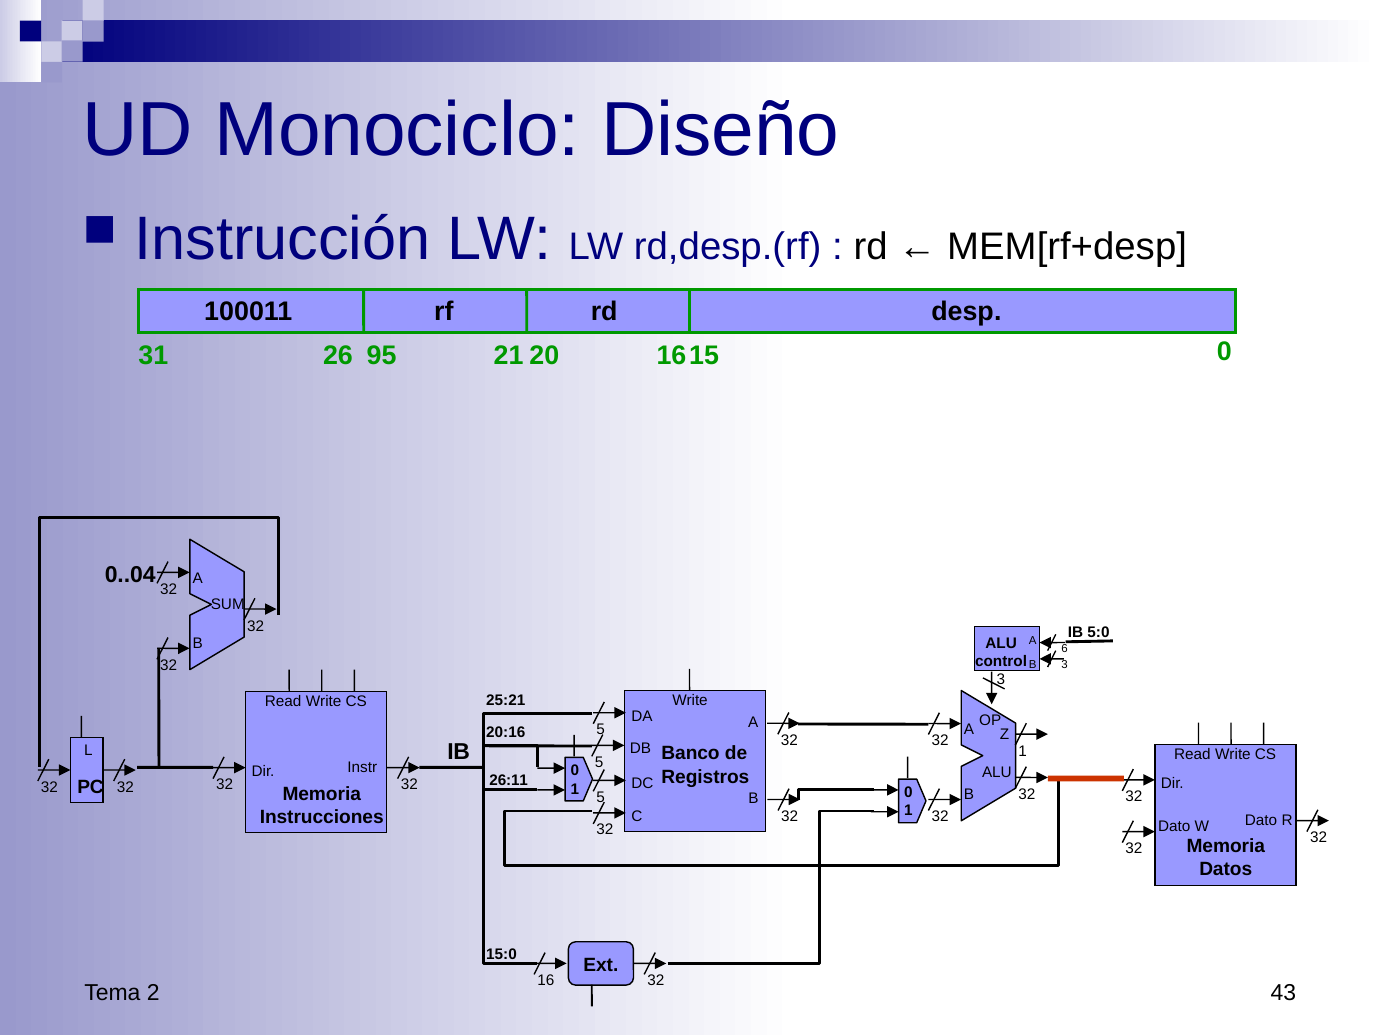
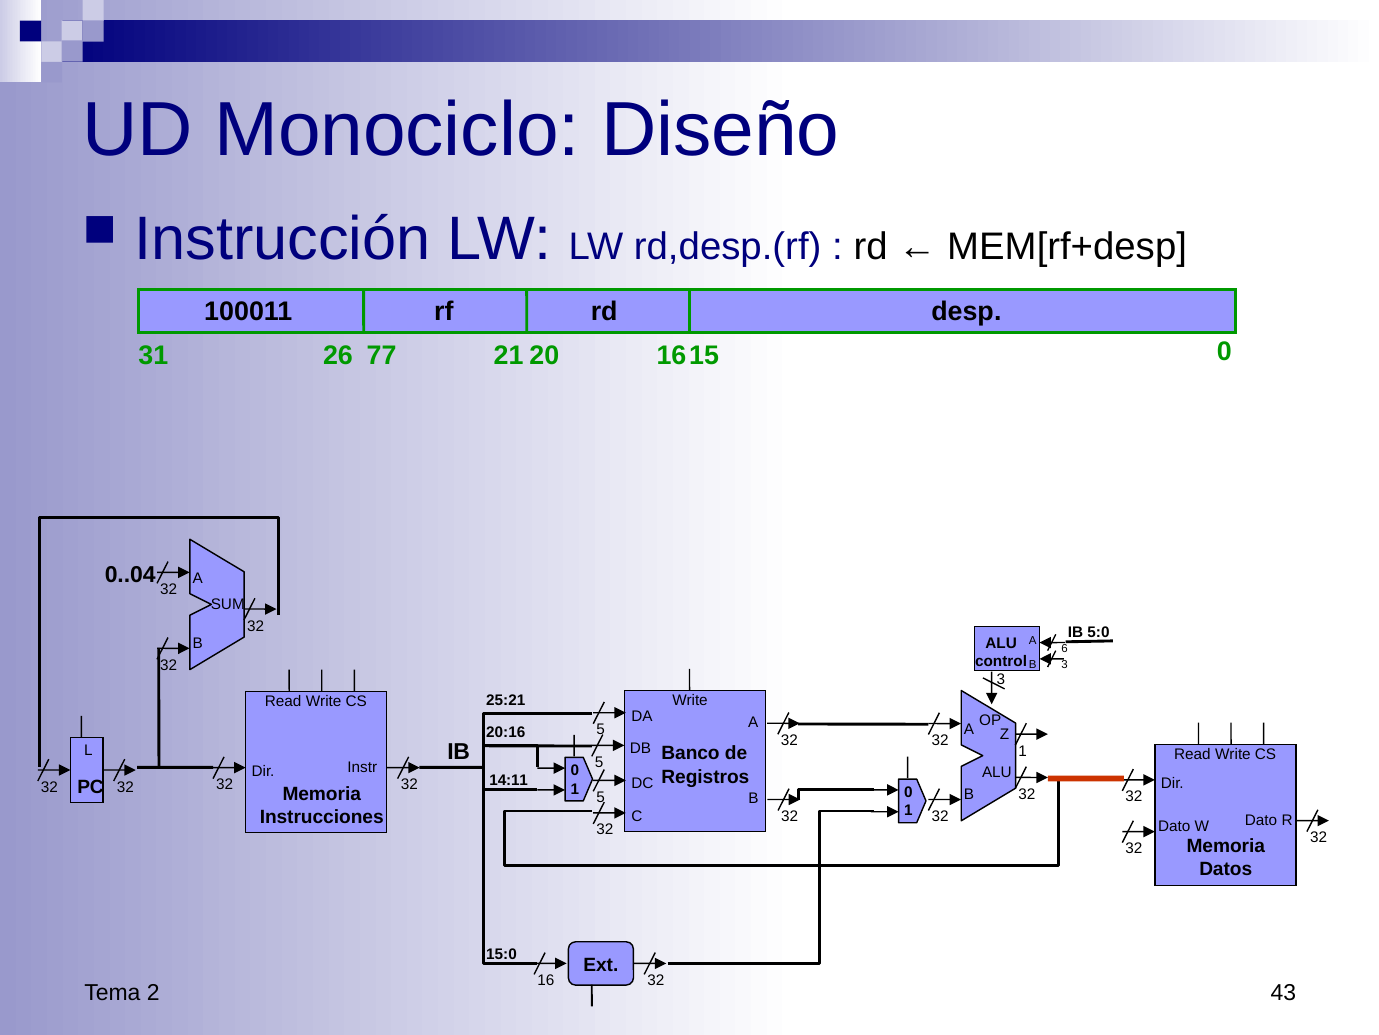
95: 95 -> 77
26:11: 26:11 -> 14:11
